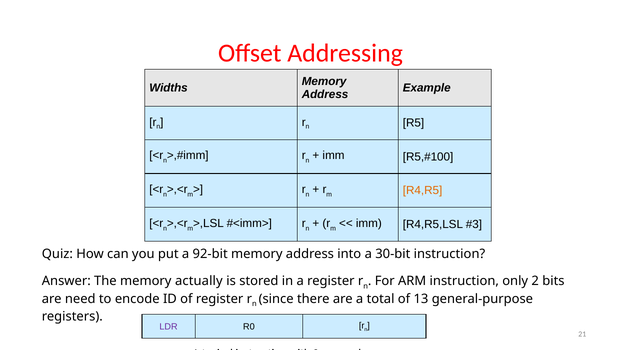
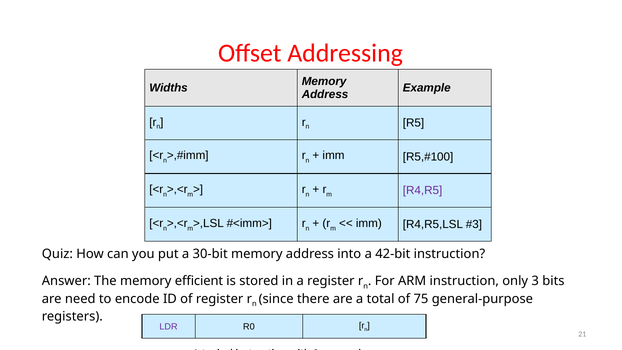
R4,R5 colour: orange -> purple
92-bit: 92-bit -> 30-bit
30-bit: 30-bit -> 42-bit
actually: actually -> efficient
only 2: 2 -> 3
13: 13 -> 75
